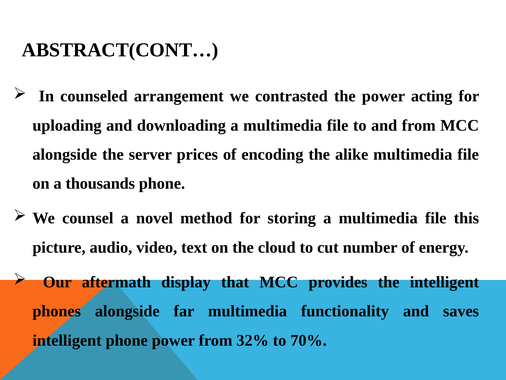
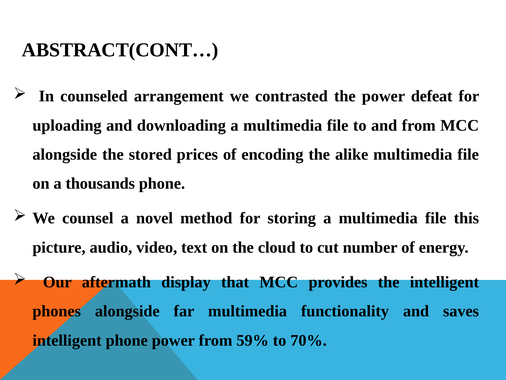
acting: acting -> defeat
server: server -> stored
32%: 32% -> 59%
